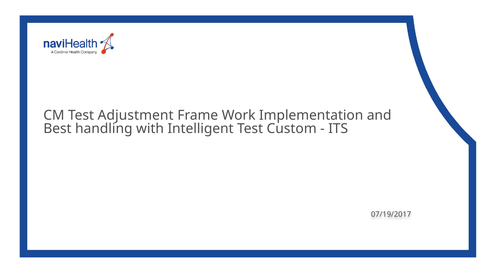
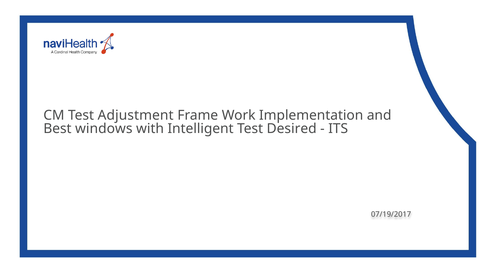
handling: handling -> windows
Custom: Custom -> Desired
